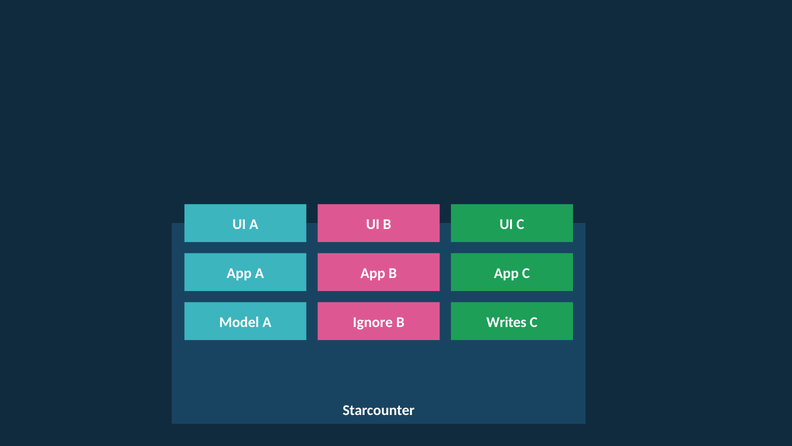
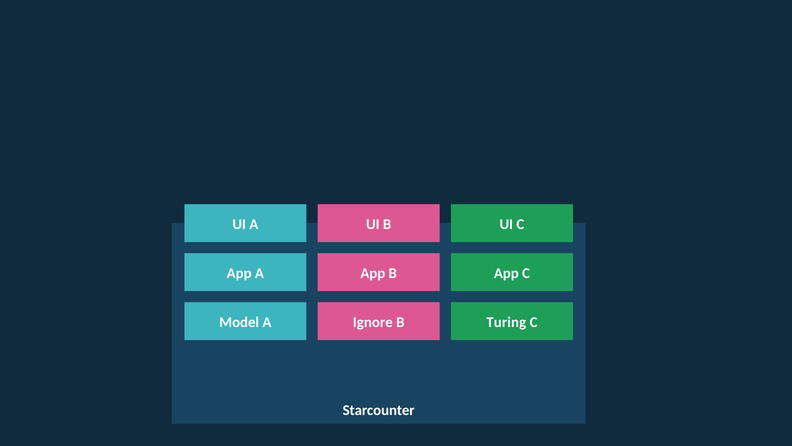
Writes: Writes -> Turing
